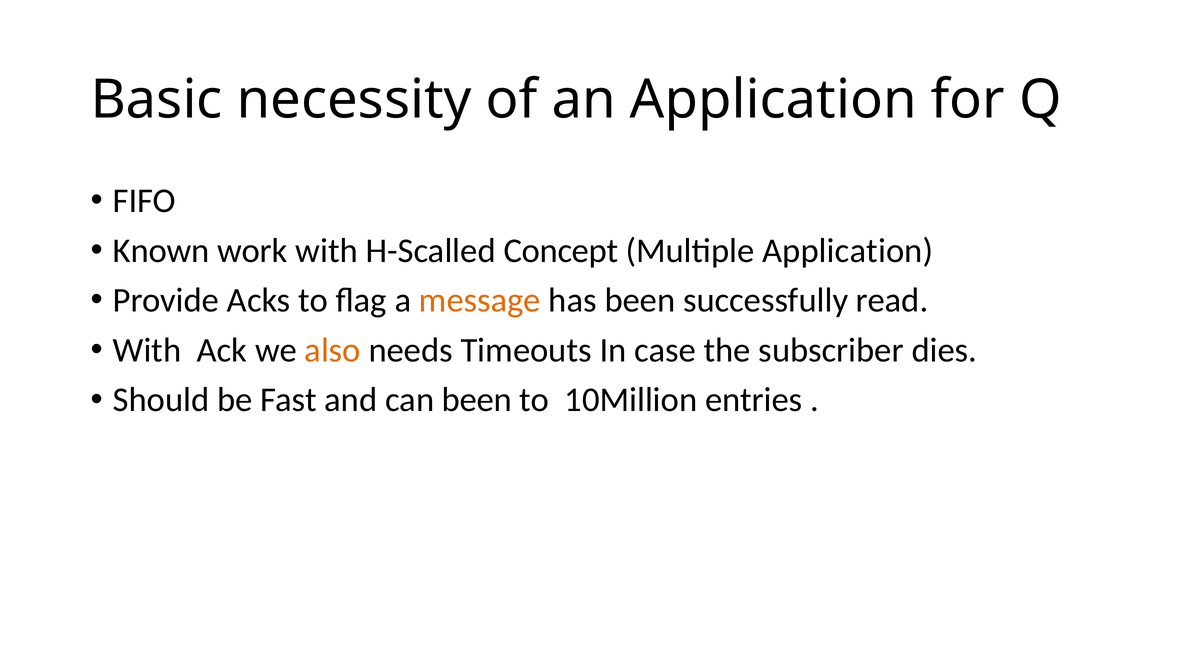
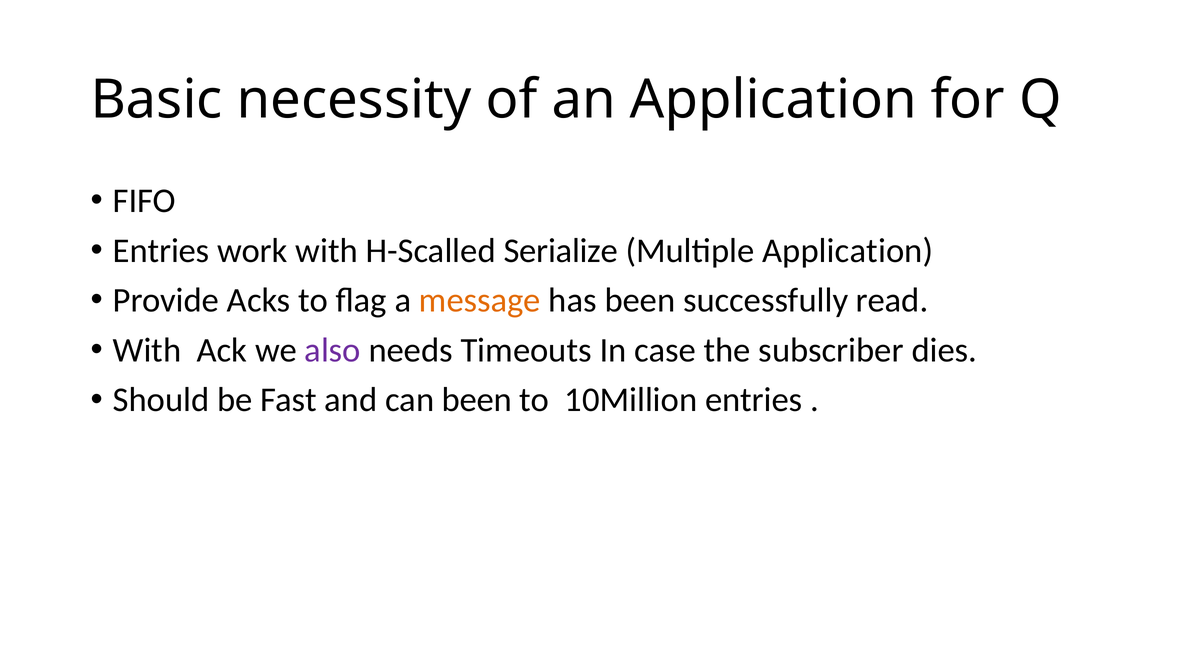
Known at (161, 251): Known -> Entries
Concept: Concept -> Serialize
also colour: orange -> purple
